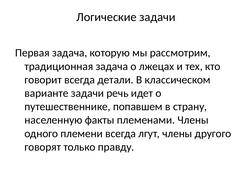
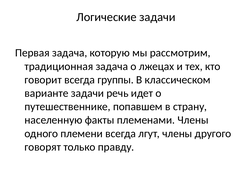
детали: детали -> группы
